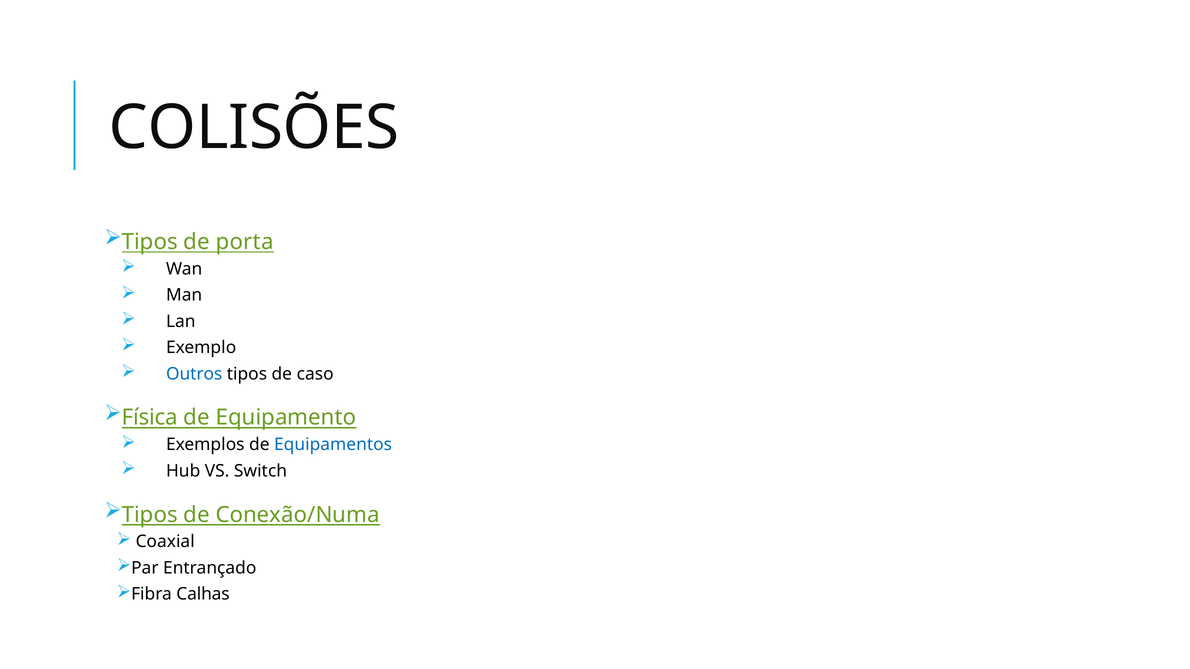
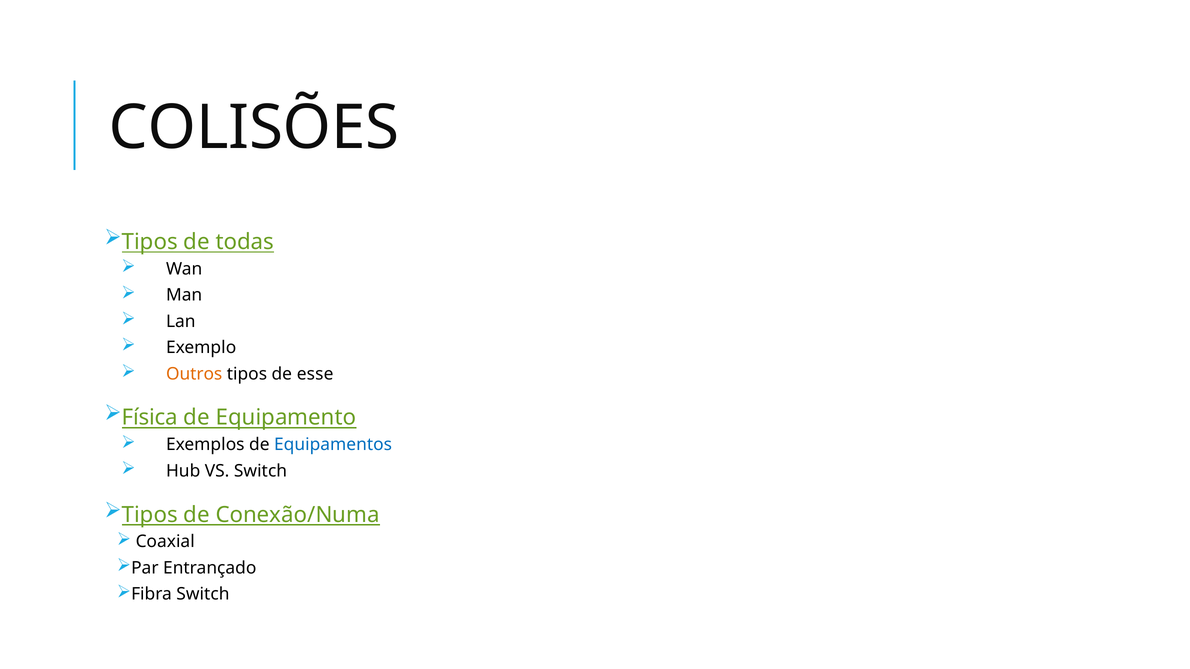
porta: porta -> todas
Outros colour: blue -> orange
caso: caso -> esse
Fibra Calhas: Calhas -> Switch
